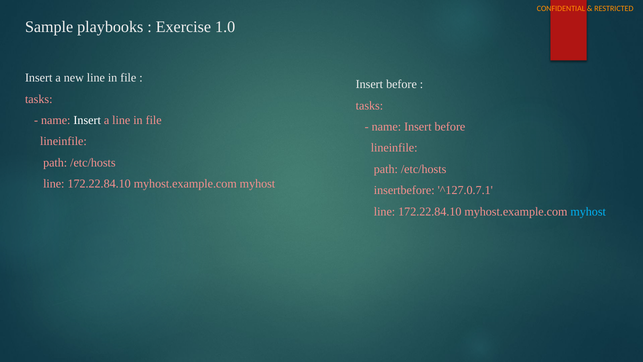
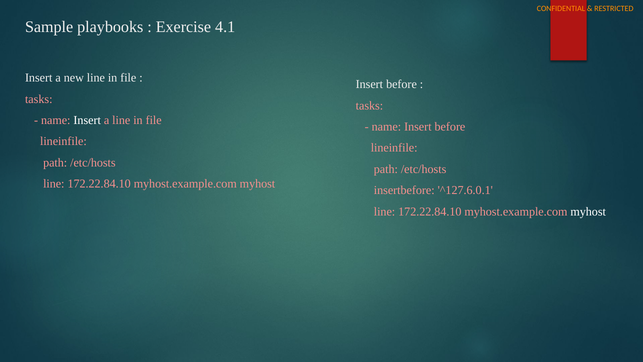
1.0: 1.0 -> 4.1
^127.0.7.1: ^127.0.7.1 -> ^127.6.0.1
myhost at (588, 211) colour: light blue -> white
